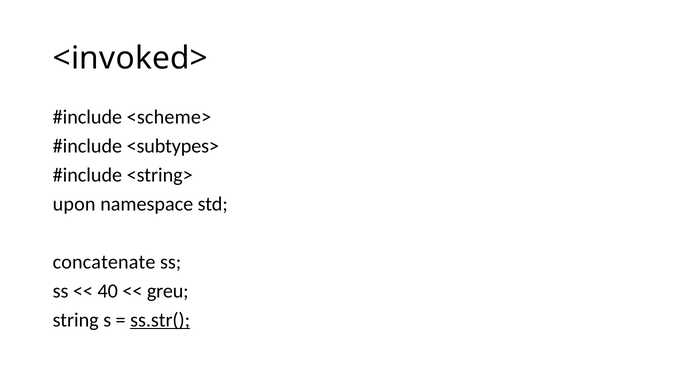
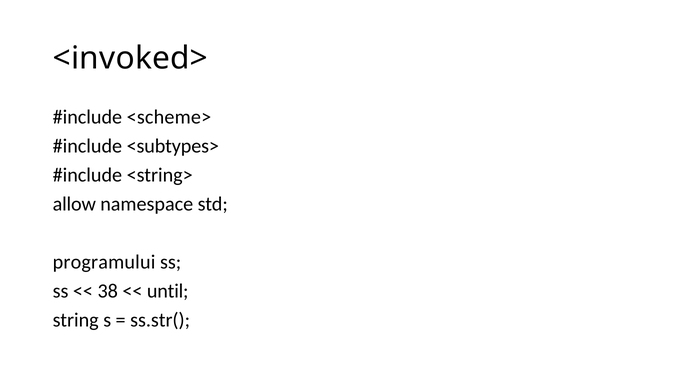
upon: upon -> allow
concatenate: concatenate -> programului
40: 40 -> 38
greu: greu -> until
ss.str( underline: present -> none
